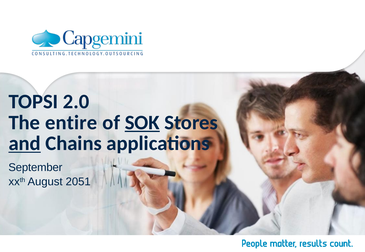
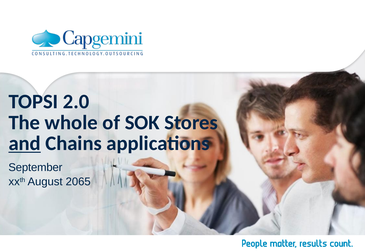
entire: entire -> whole
SOK underline: present -> none
2051: 2051 -> 2065
